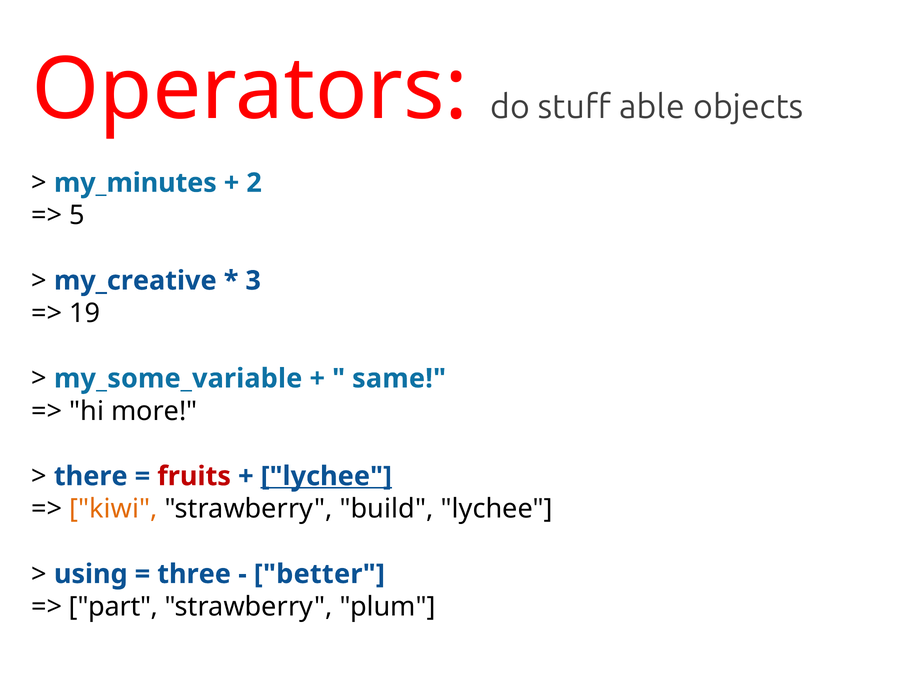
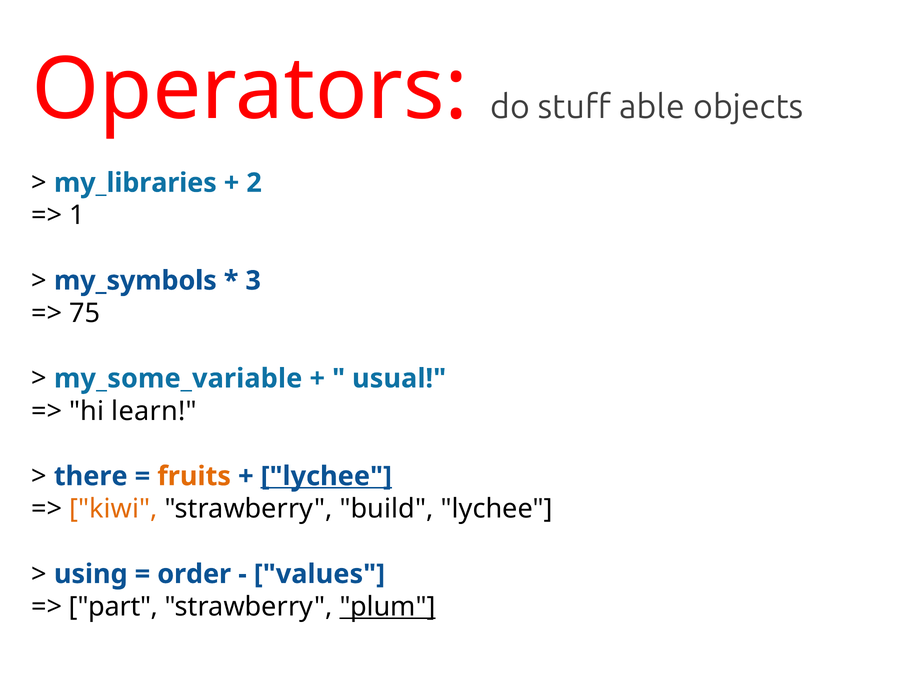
my_minutes: my_minutes -> my_libraries
5: 5 -> 1
my_creative: my_creative -> my_symbols
19: 19 -> 75
same: same -> usual
more: more -> learn
fruits colour: red -> orange
three: three -> order
better: better -> values
plum underline: none -> present
